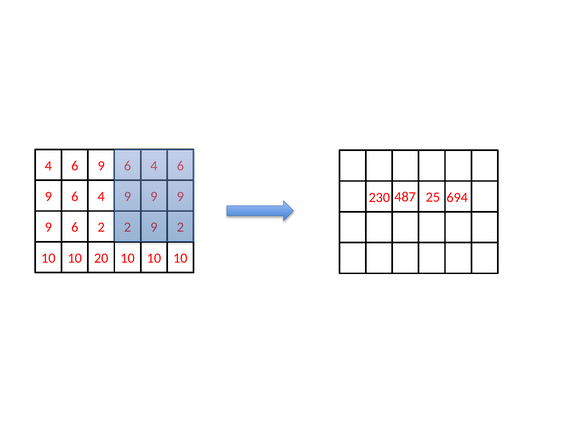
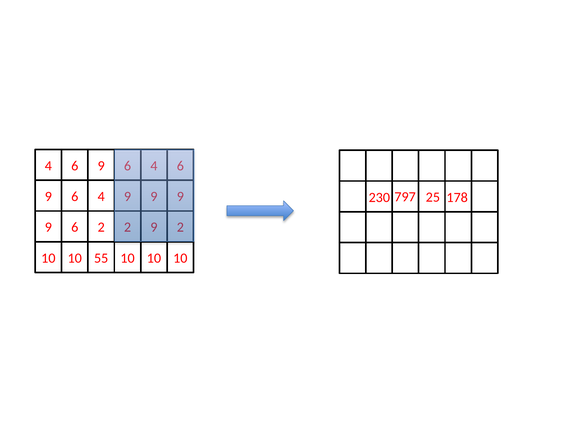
487: 487 -> 797
694: 694 -> 178
20: 20 -> 55
